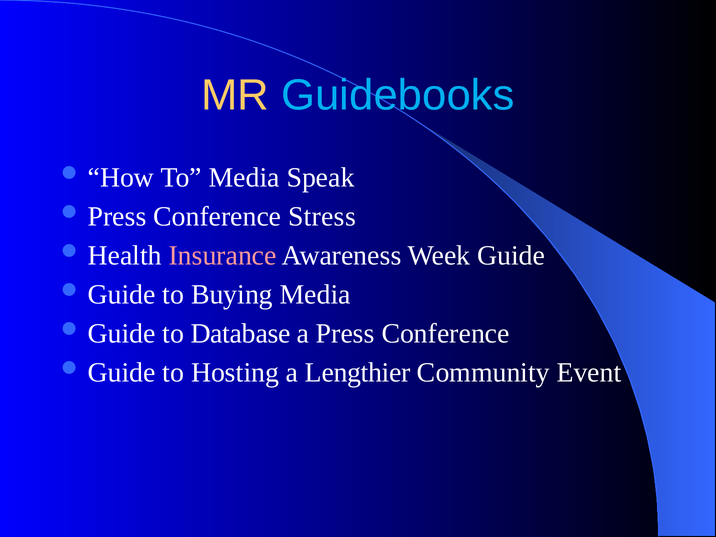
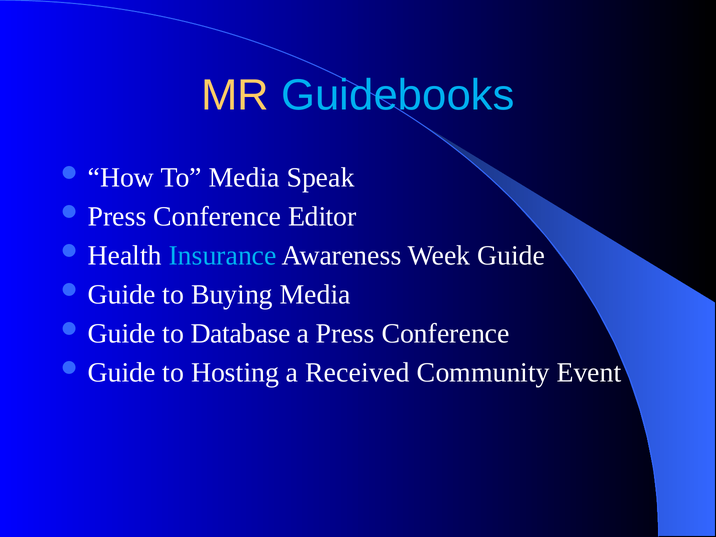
Stress: Stress -> Editor
Insurance colour: pink -> light blue
Lengthier: Lengthier -> Received
